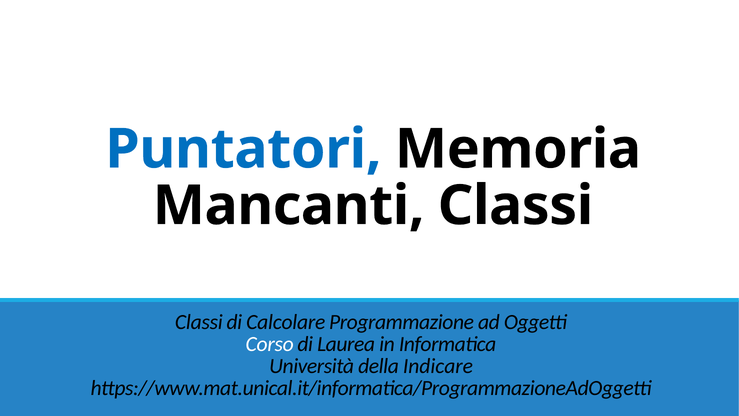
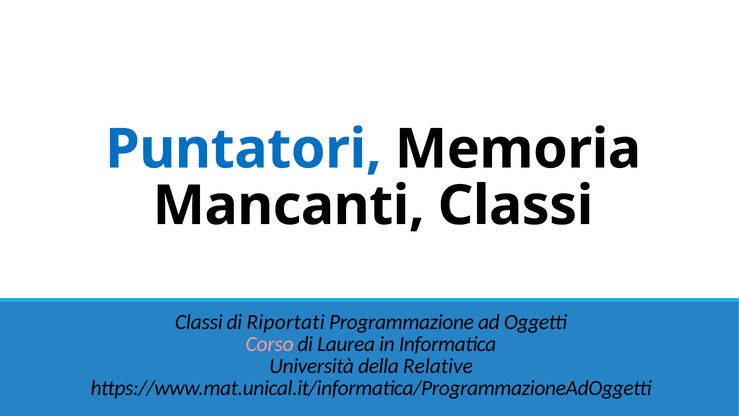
Calcolare: Calcolare -> Riportati
Corso colour: white -> pink
Indicare: Indicare -> Relative
